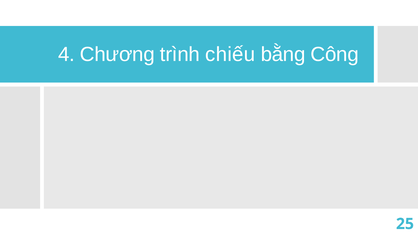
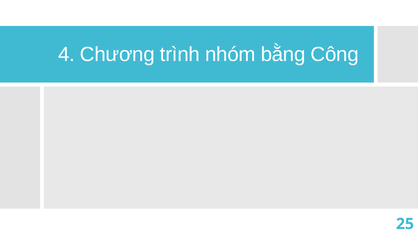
chiếu: chiếu -> nhóm
